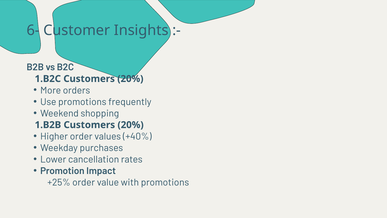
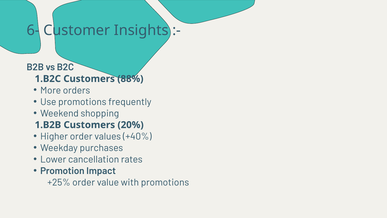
20% at (130, 79): 20% -> 88%
